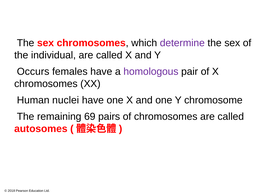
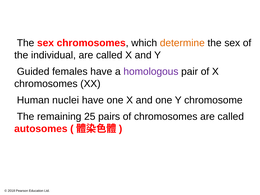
determine colour: purple -> orange
Occurs: Occurs -> Guided
69: 69 -> 25
